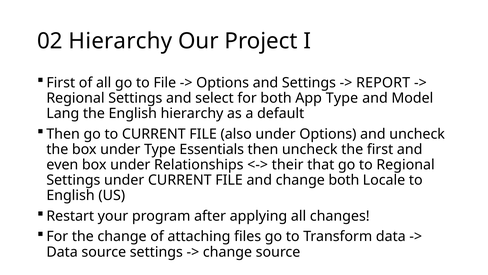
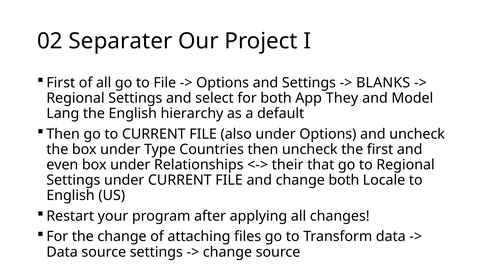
02 Hierarchy: Hierarchy -> Separater
REPORT: REPORT -> BLANKS
App Type: Type -> They
Essentials: Essentials -> Countries
